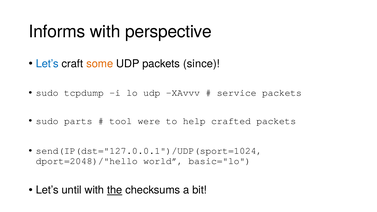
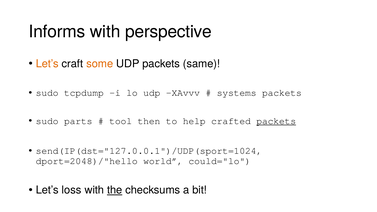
Let’s at (47, 64) colour: blue -> orange
since: since -> same
service: service -> systems
were: were -> then
packets at (276, 121) underline: none -> present
basic="lo: basic="lo -> could="lo
until: until -> loss
